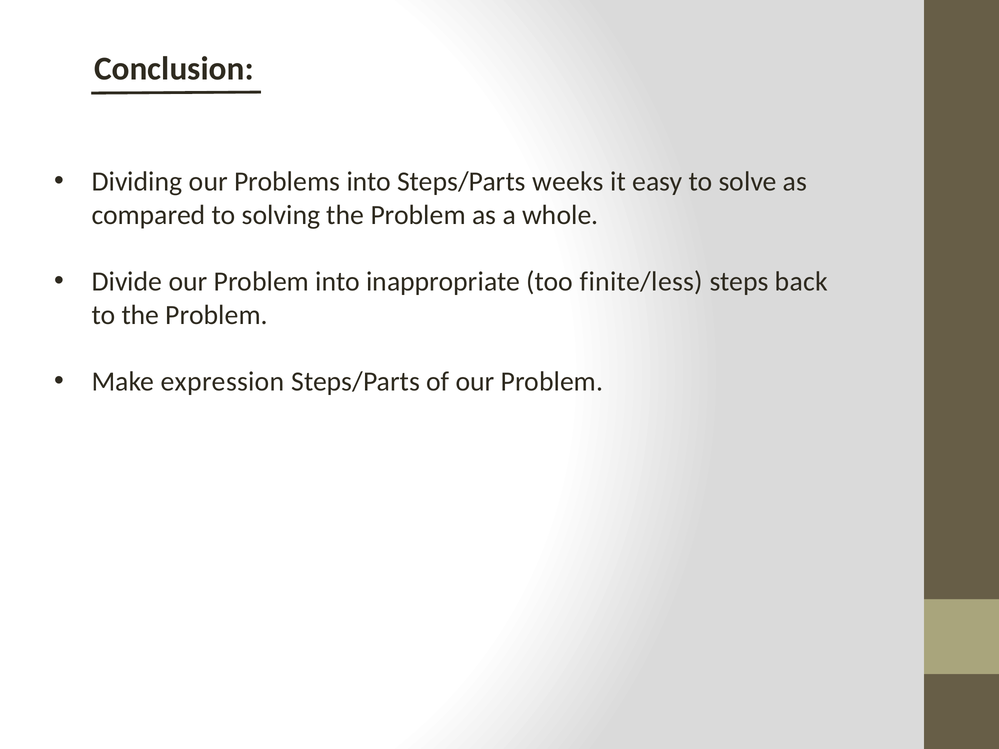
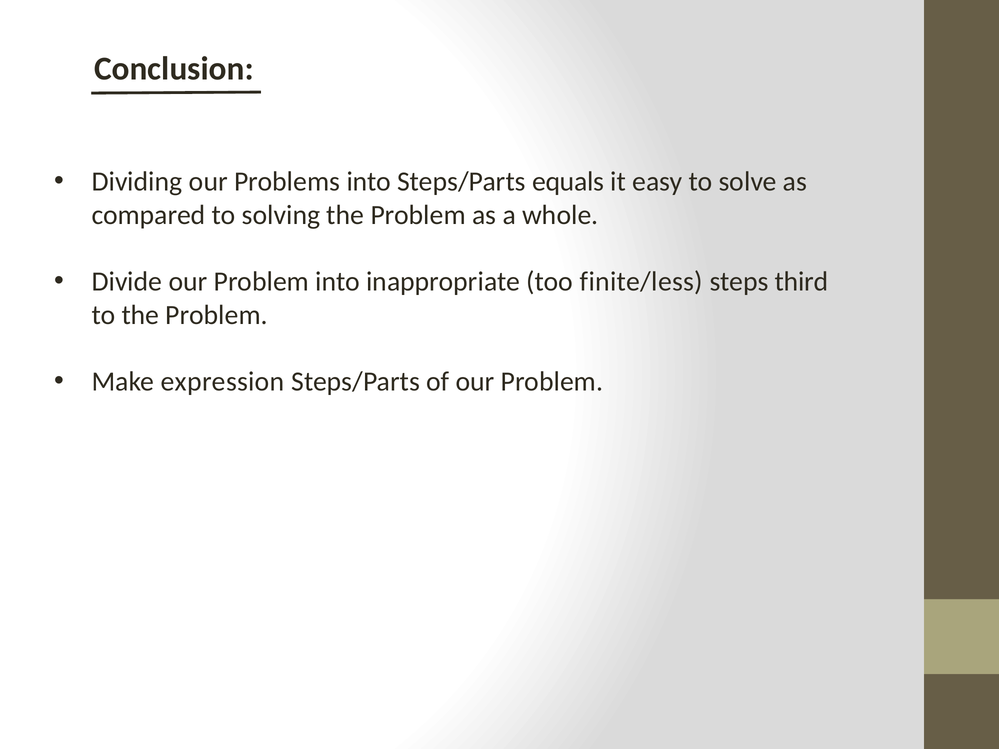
weeks: weeks -> equals
back: back -> third
